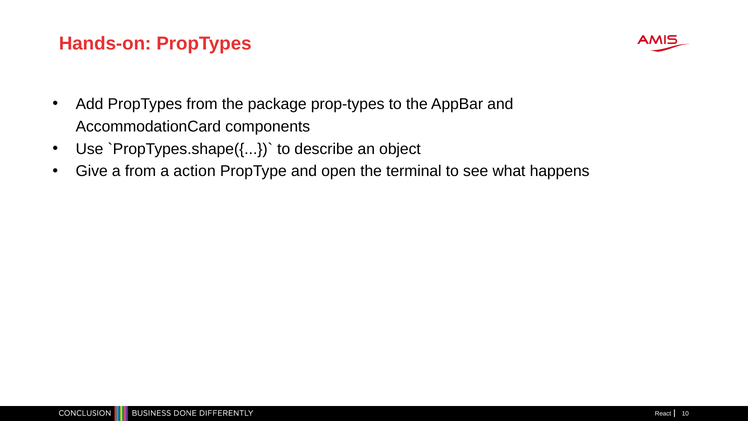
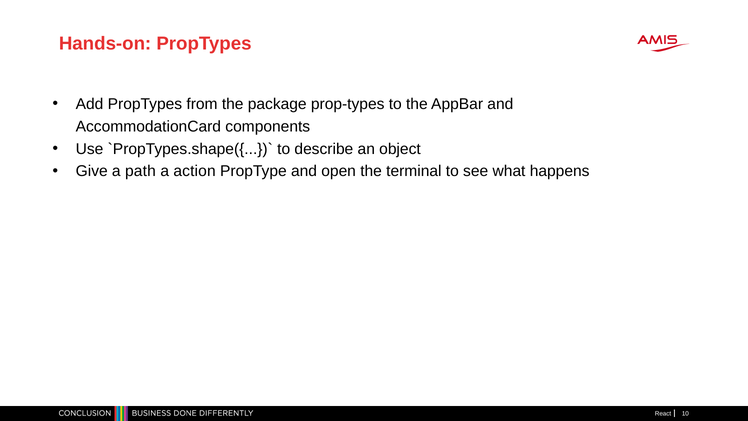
a from: from -> path
